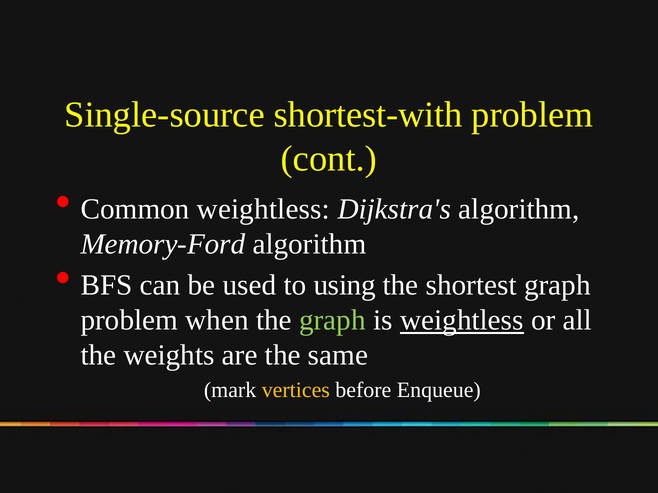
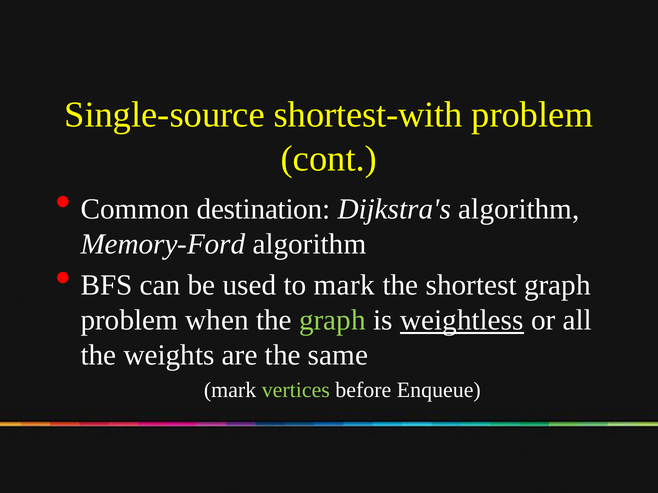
Common weightless: weightless -> destination
to using: using -> mark
vertices colour: yellow -> light green
